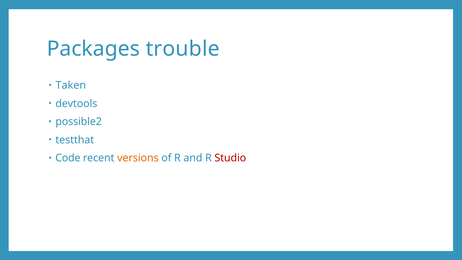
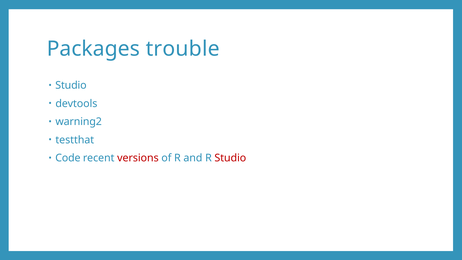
Taken at (71, 85): Taken -> Studio
possible2: possible2 -> warning2
versions colour: orange -> red
